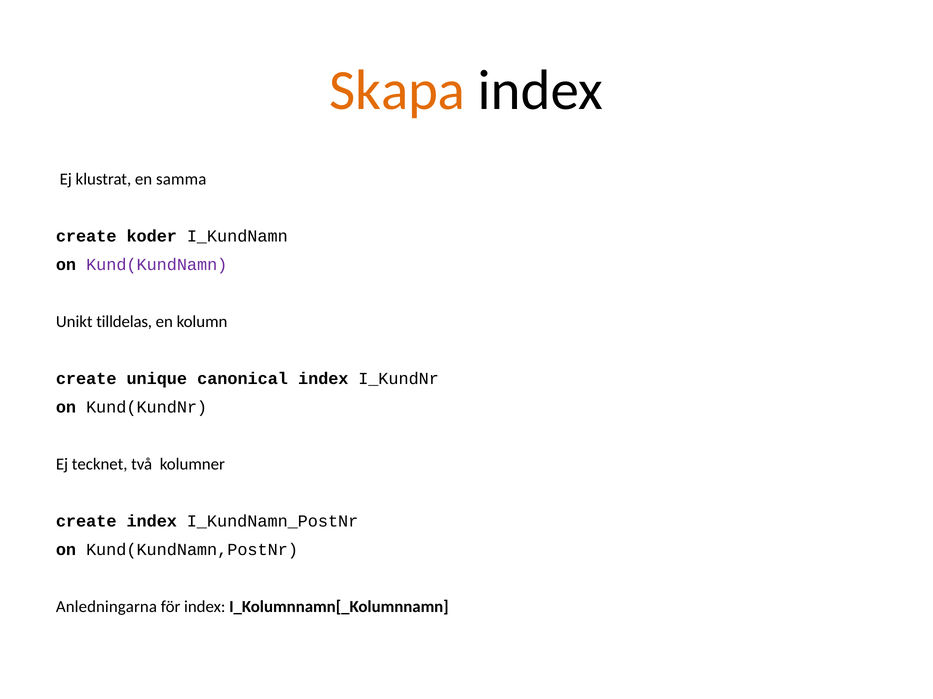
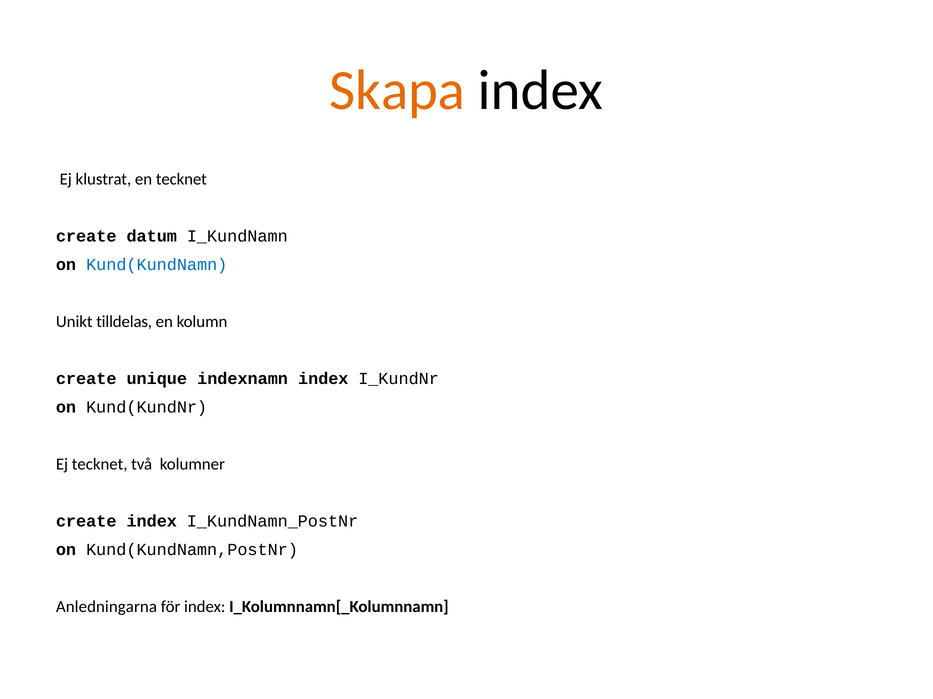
en samma: samma -> tecknet
koder: koder -> datum
Kund(KundNamn colour: purple -> blue
canonical: canonical -> indexnamn
